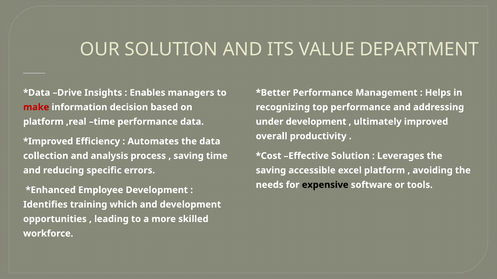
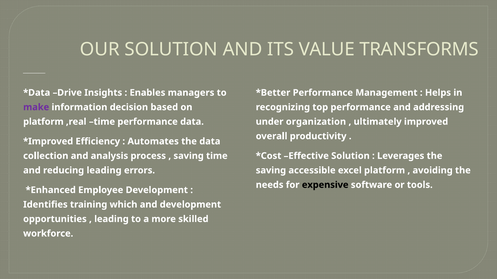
DEPARTMENT: DEPARTMENT -> TRANSFORMS
make colour: red -> purple
under development: development -> organization
reducing specific: specific -> leading
